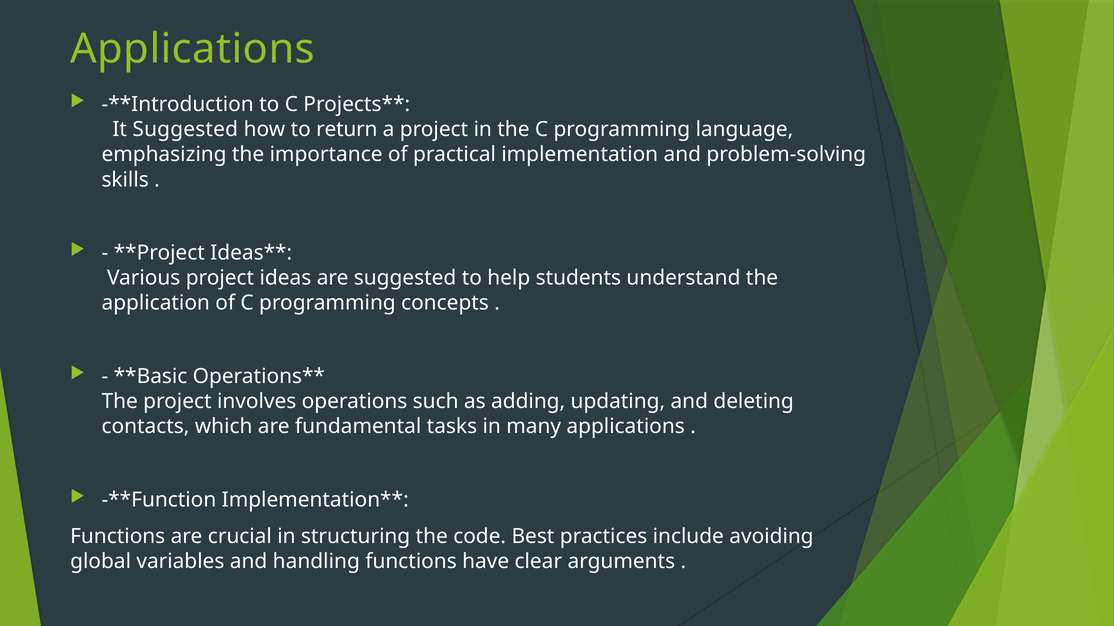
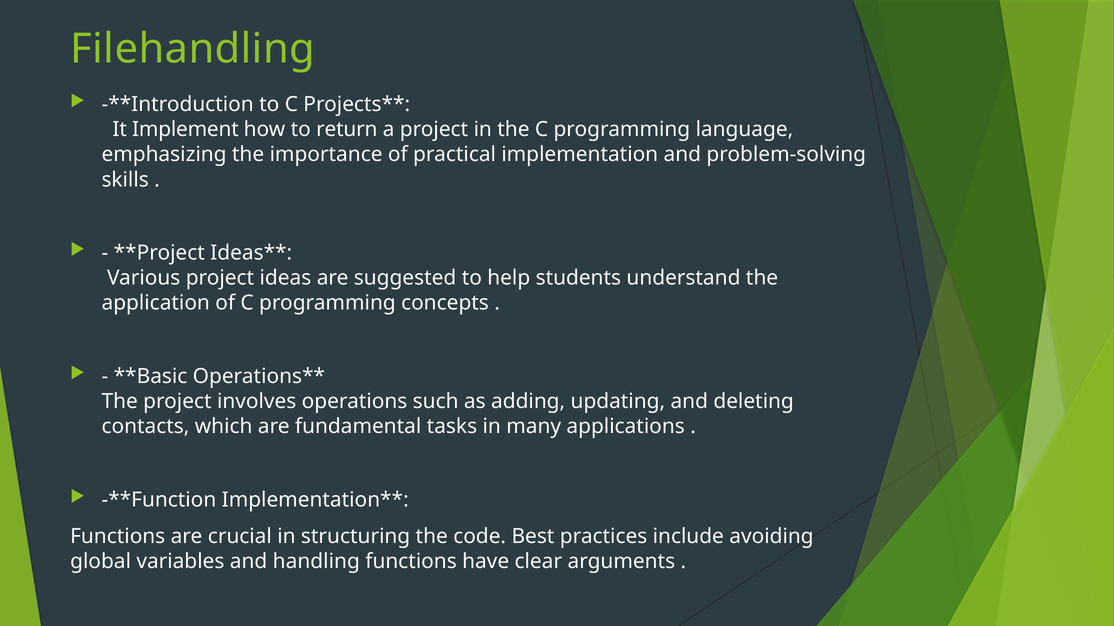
Applications at (193, 49): Applications -> Filehandling
It Suggested: Suggested -> Implement
